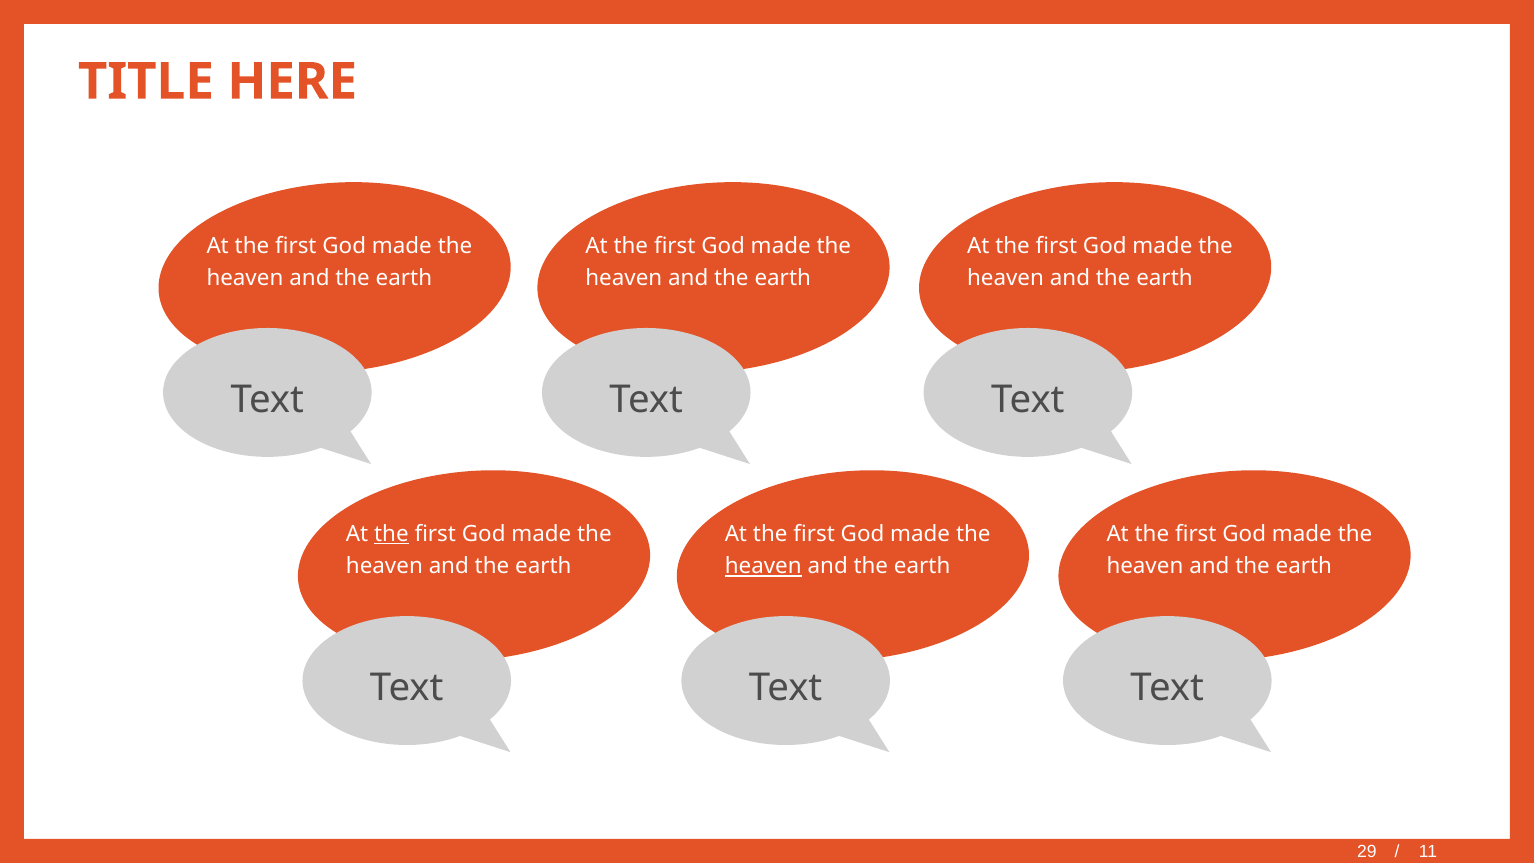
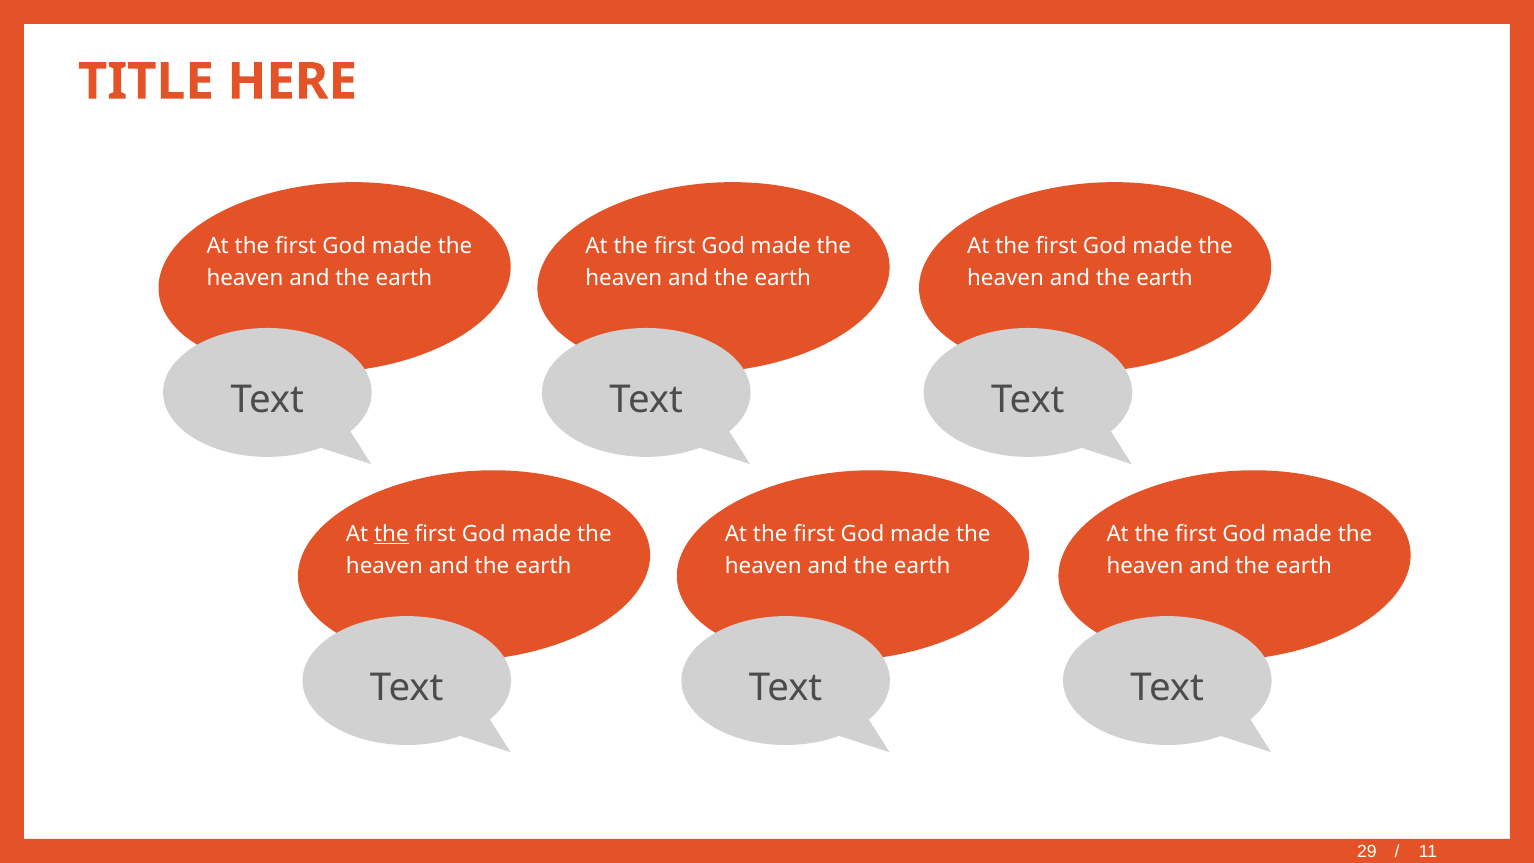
heaven at (763, 566) underline: present -> none
